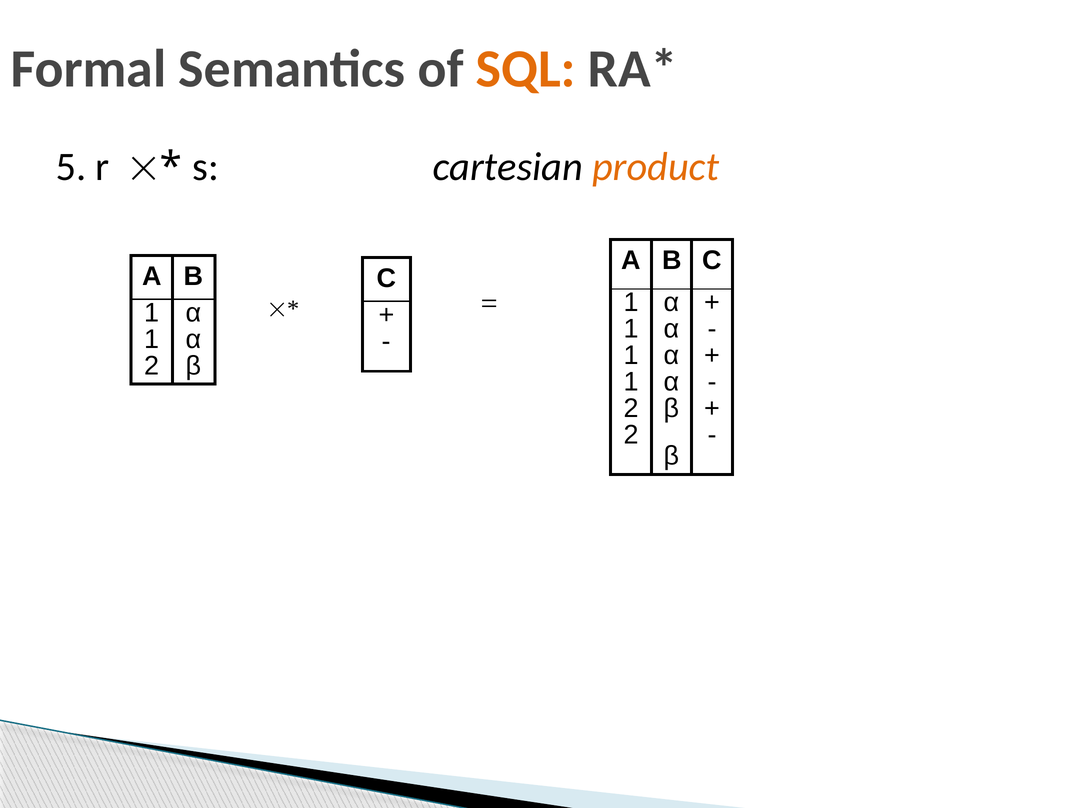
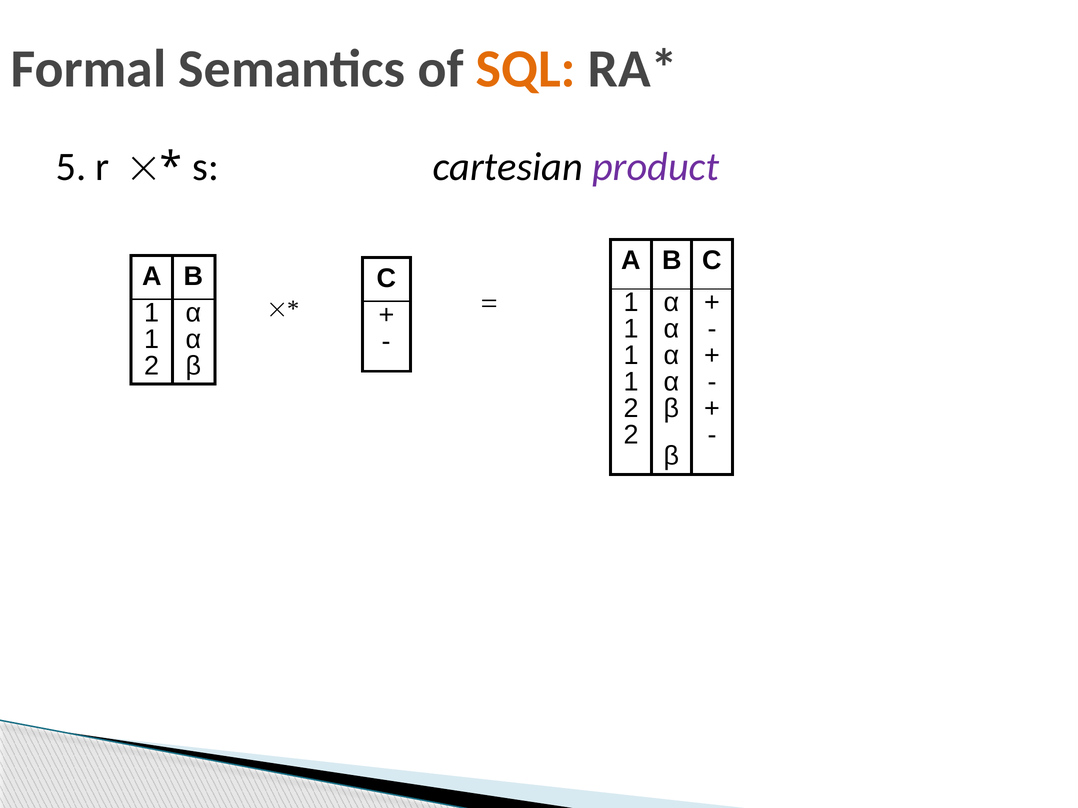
product colour: orange -> purple
